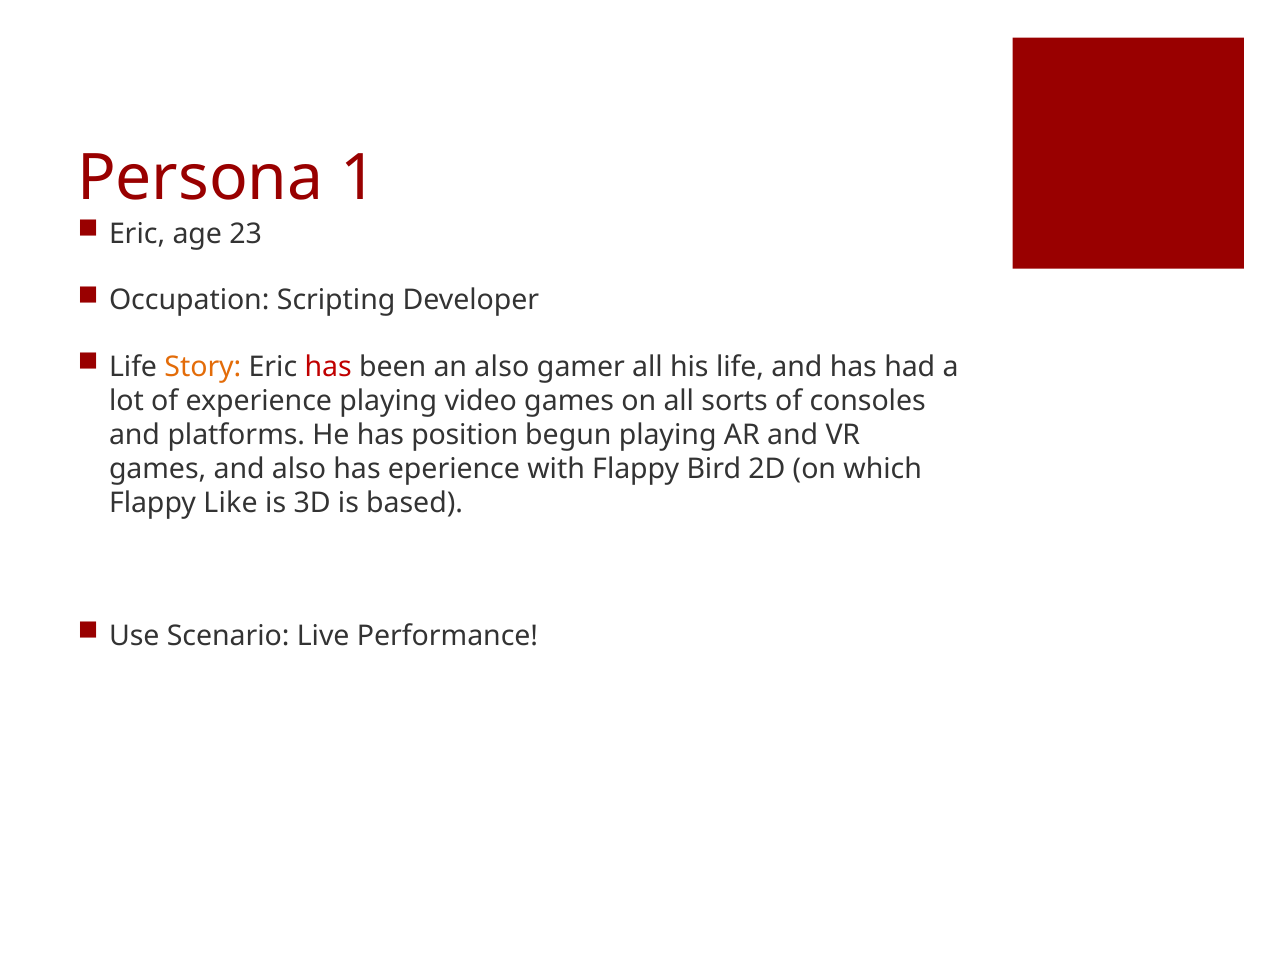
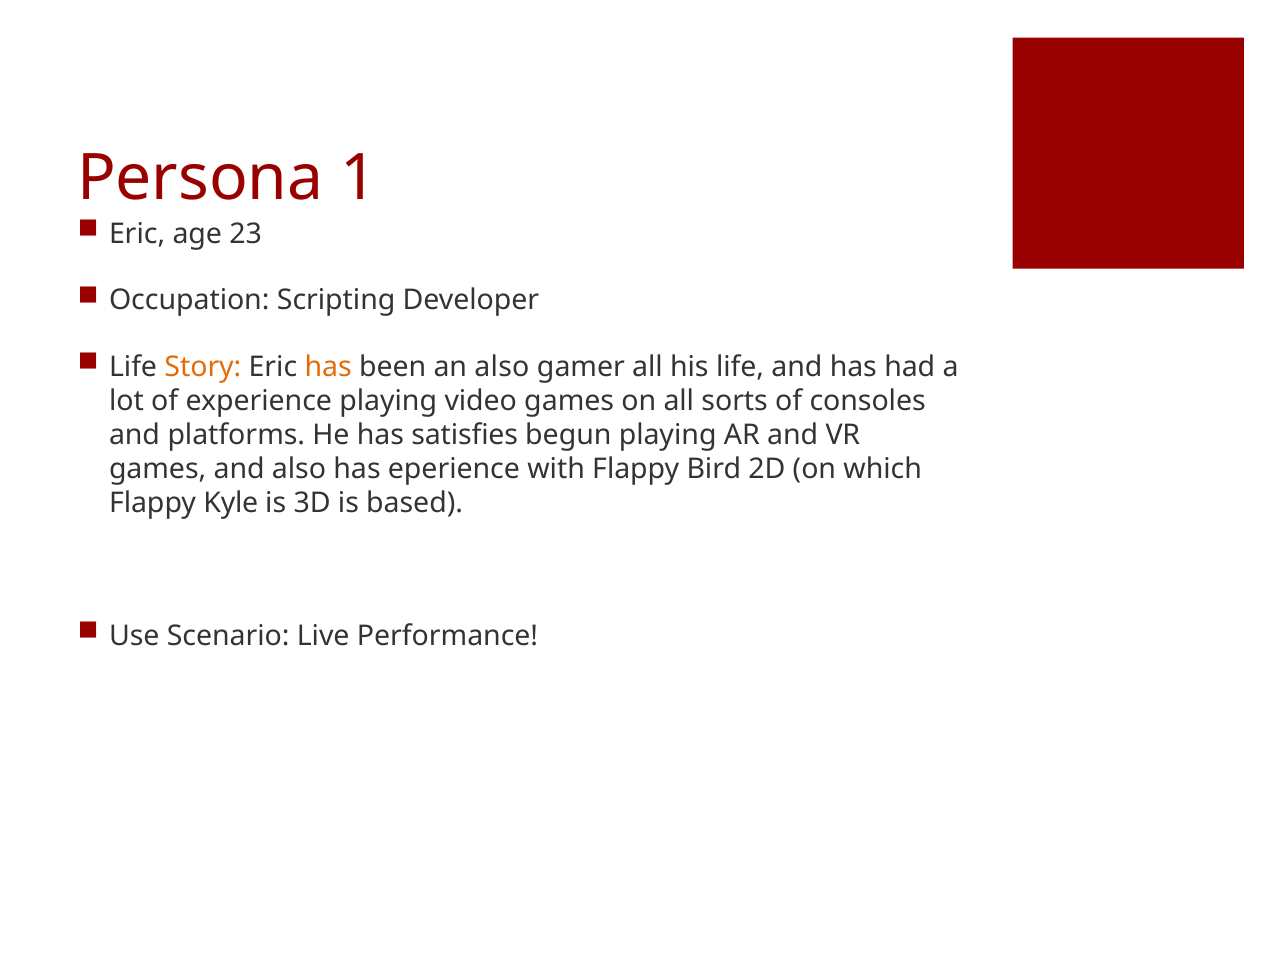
has at (328, 367) colour: red -> orange
position: position -> satisfies
Like: Like -> Kyle
